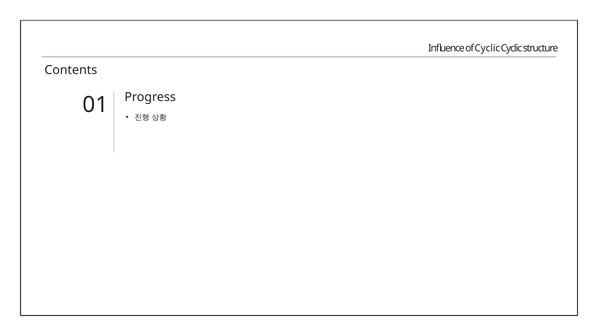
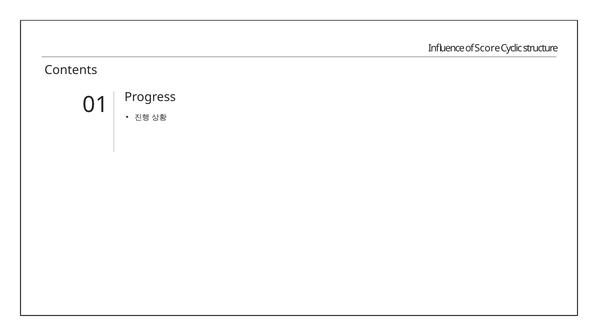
of Cyclic: Cyclic -> Score
